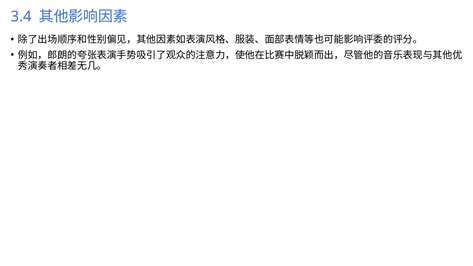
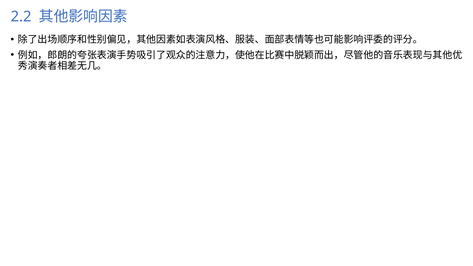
3.4: 3.4 -> 2.2
